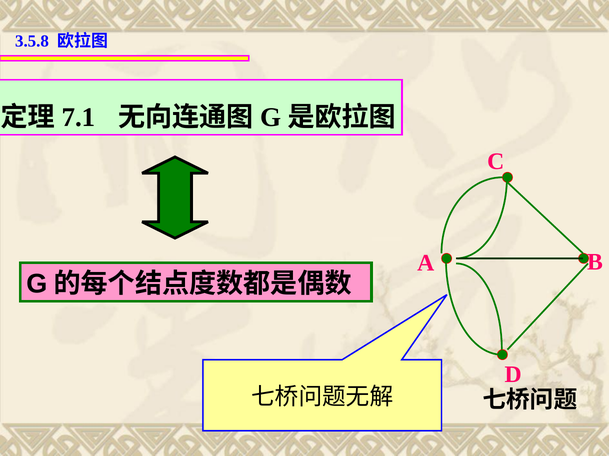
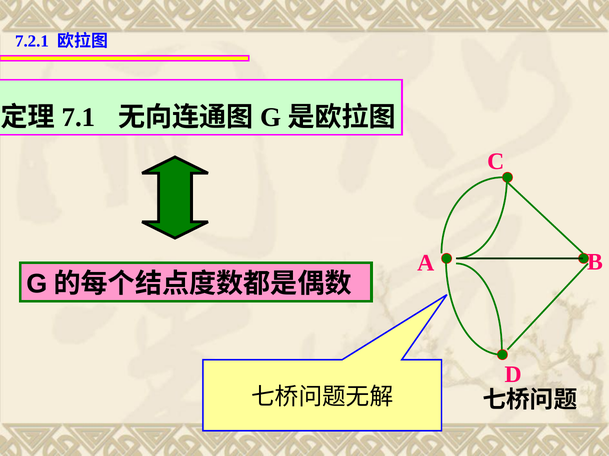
3.5.8: 3.5.8 -> 7.2.1
